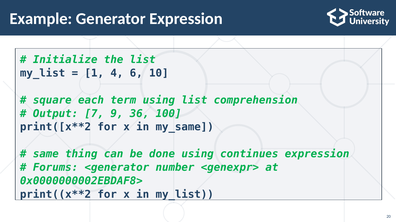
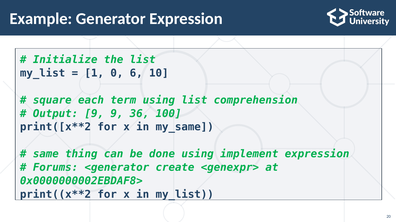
4: 4 -> 0
Output 7: 7 -> 9
continues: continues -> implement
number: number -> create
